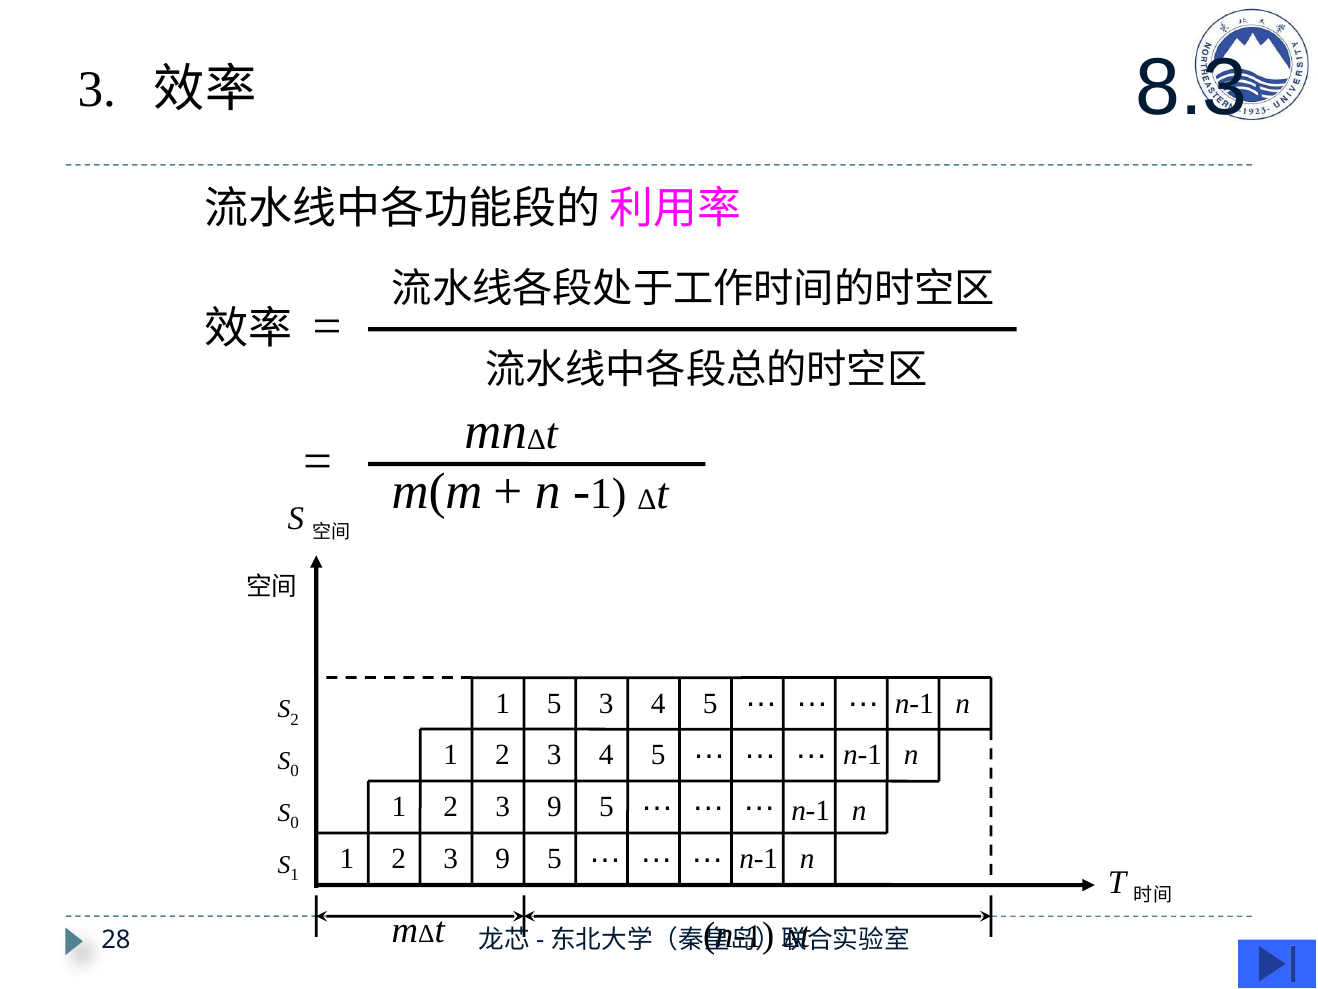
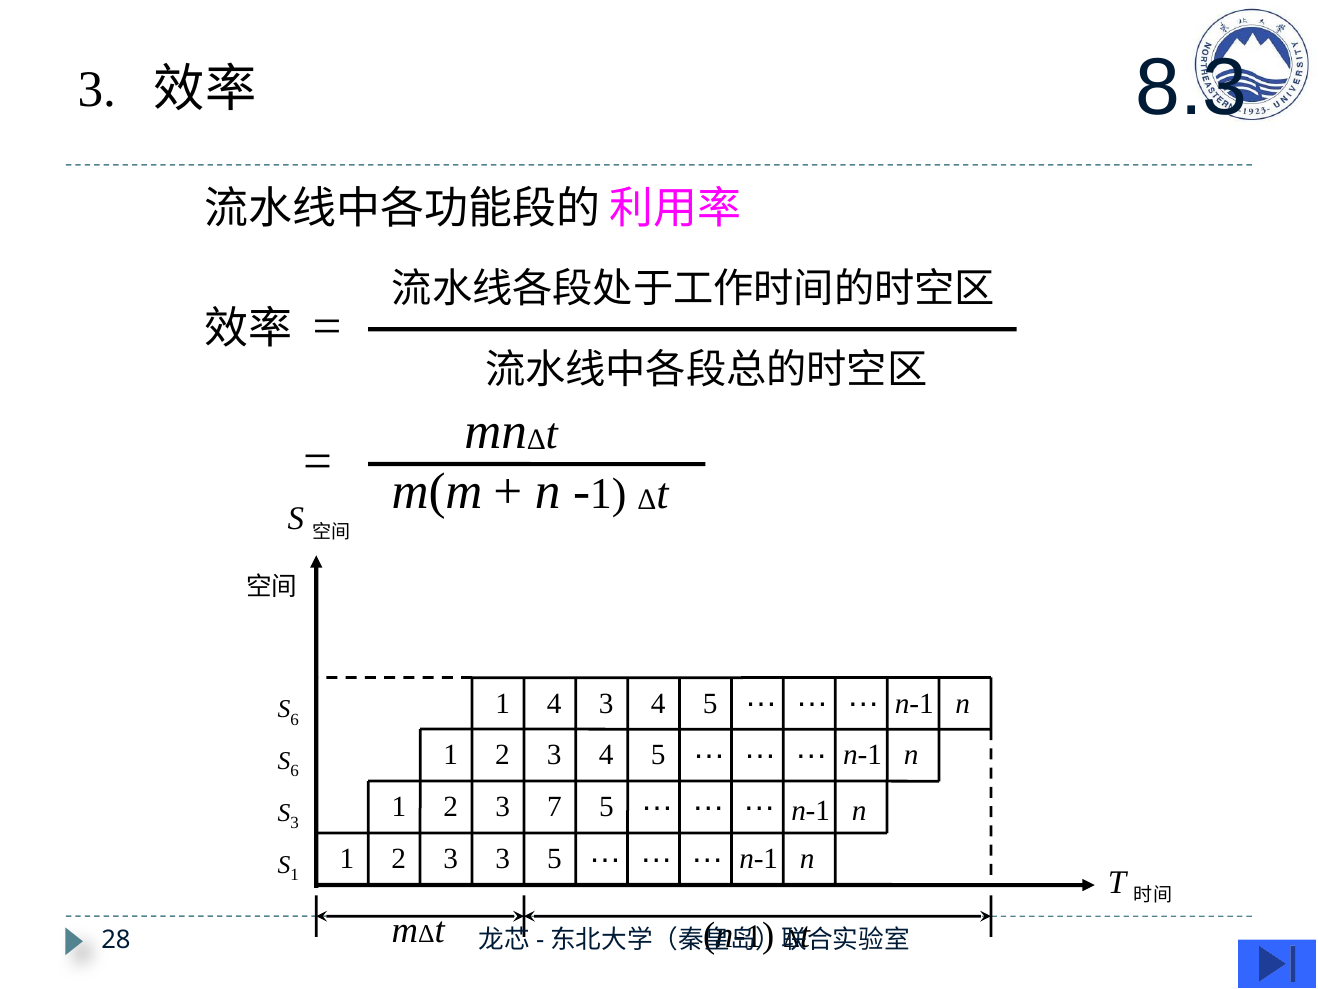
1 5: 5 -> 4
2 at (295, 719): 2 -> 6
0 at (295, 771): 0 -> 6
9 at (555, 807): 9 -> 7
0 at (295, 823): 0 -> 3
9 at (503, 859): 9 -> 3
